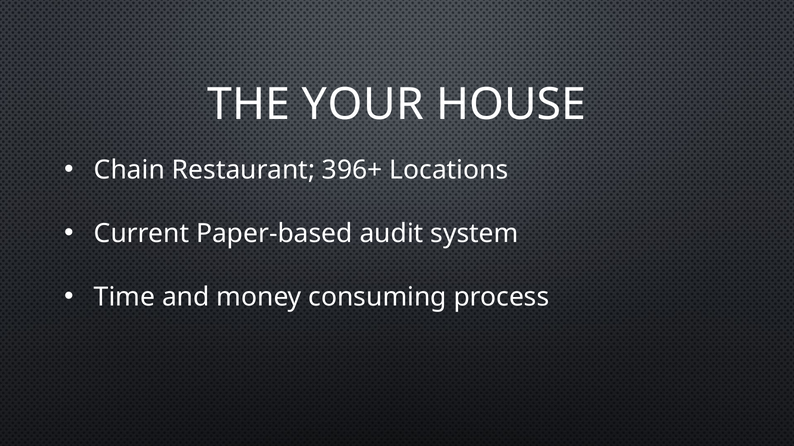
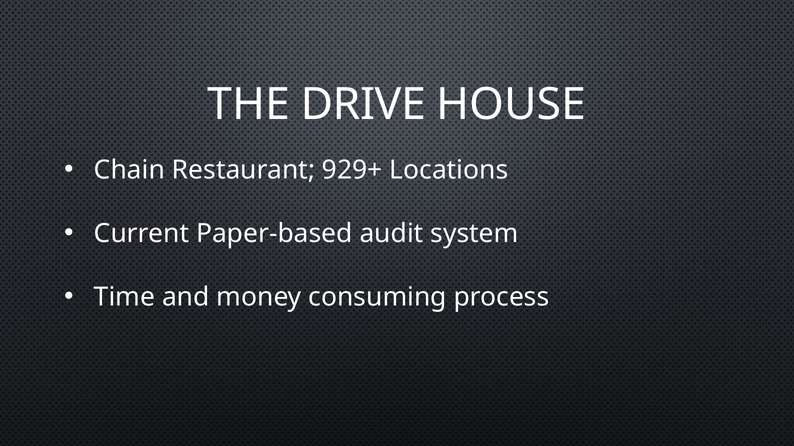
YOUR: YOUR -> DRIVE
396+: 396+ -> 929+
